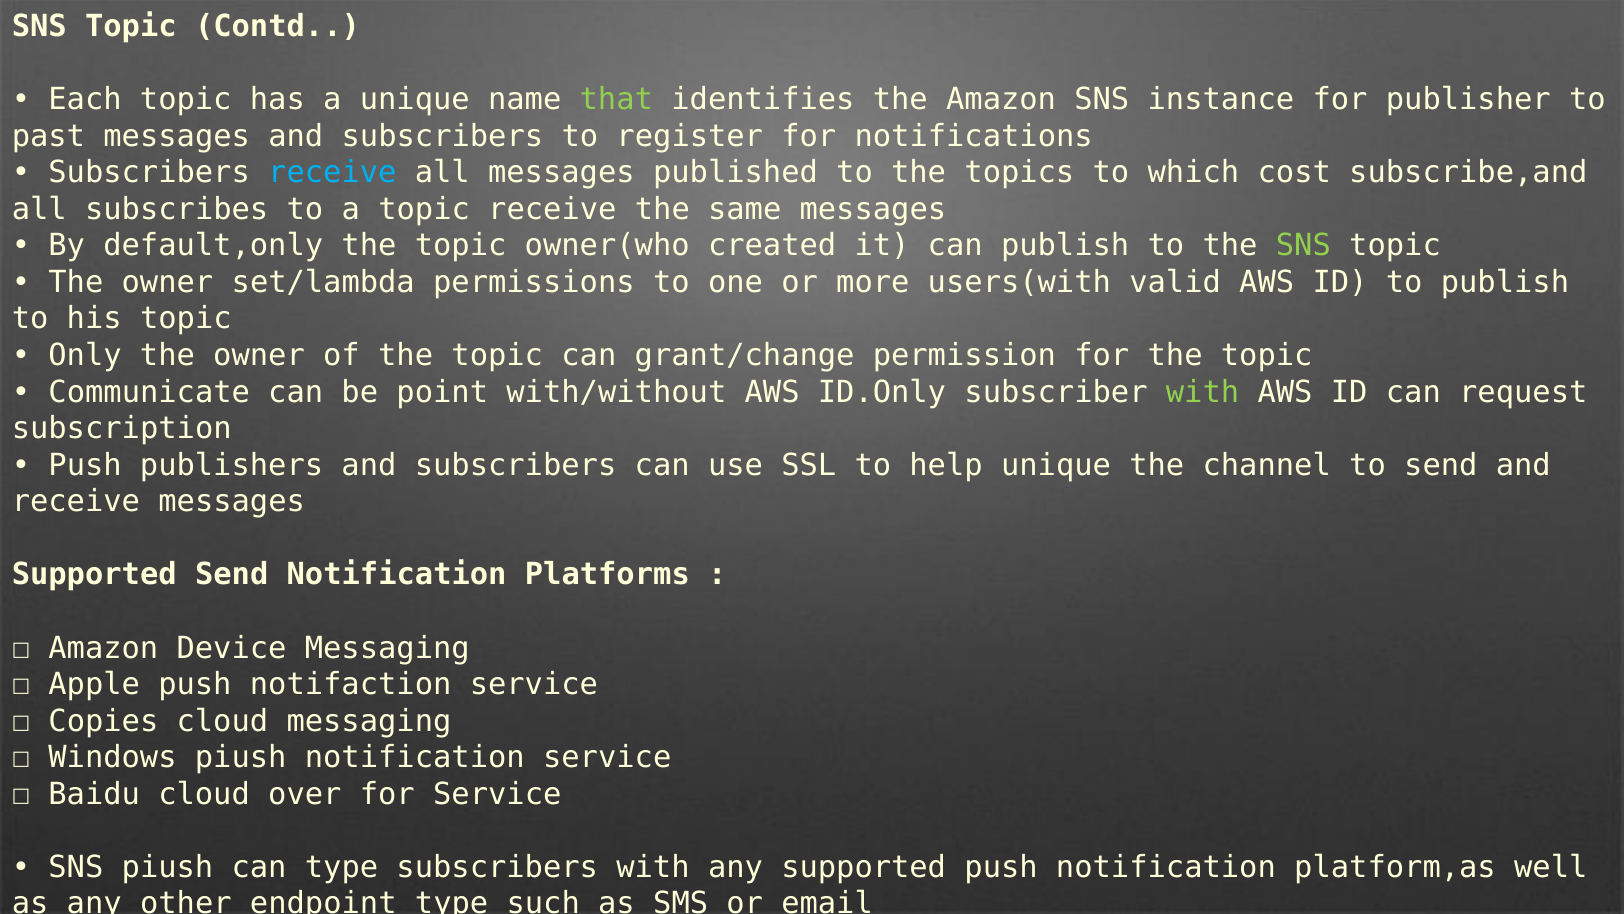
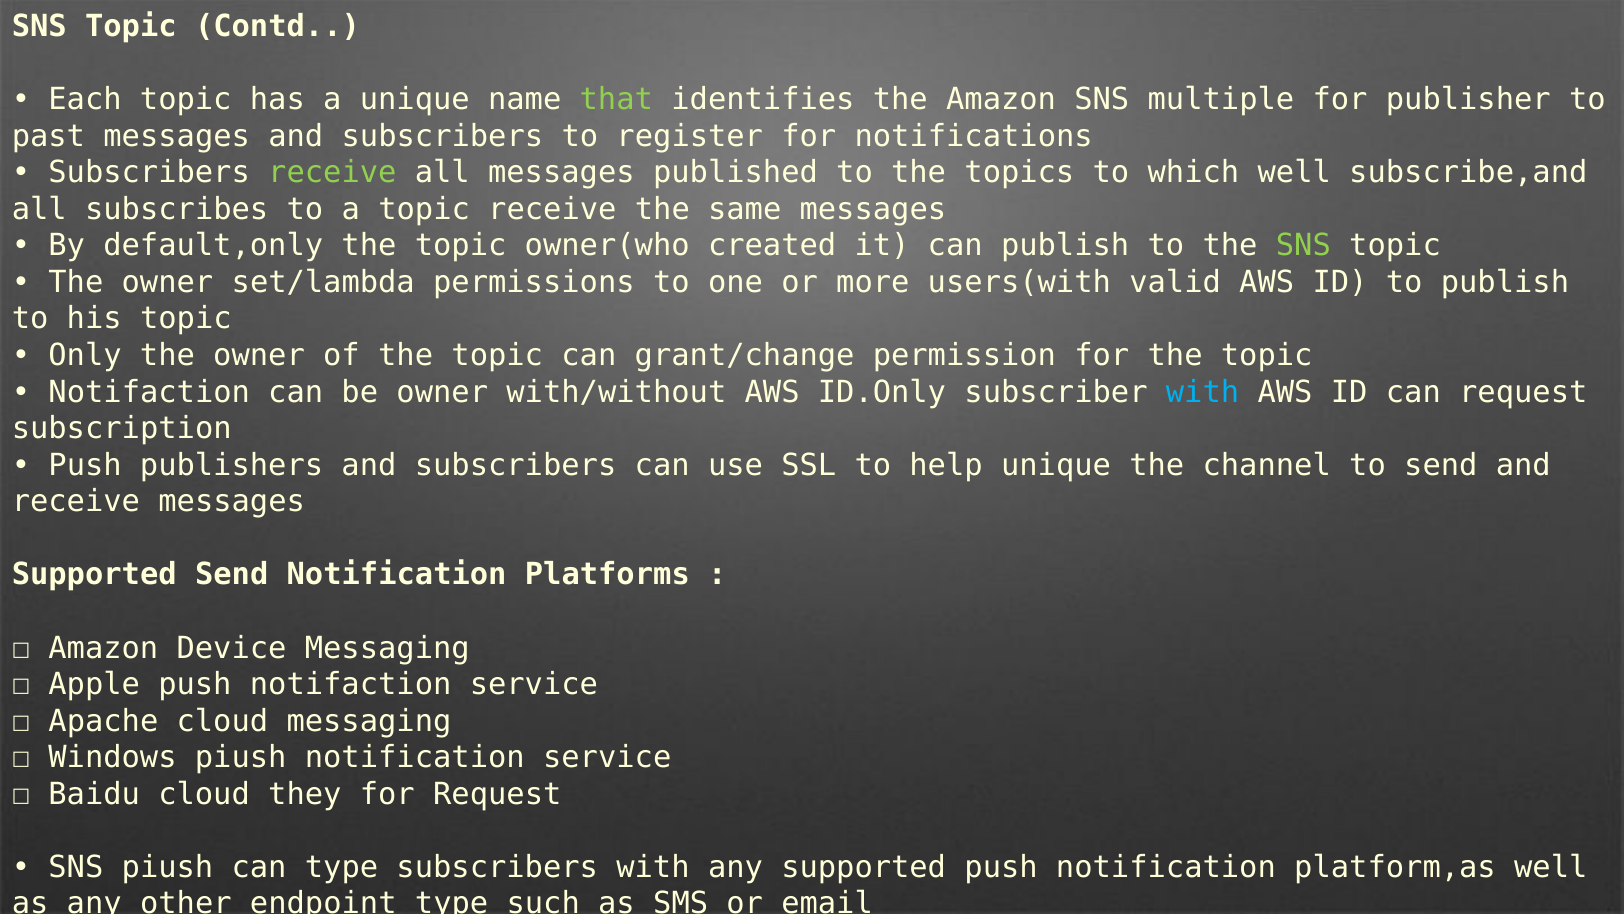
instance: instance -> multiple
receive at (332, 173) colour: light blue -> light green
which cost: cost -> well
Communicate at (149, 392): Communicate -> Notifaction
be point: point -> owner
with at (1203, 392) colour: light green -> light blue
Copies at (103, 721): Copies -> Apache
over: over -> they
for Service: Service -> Request
